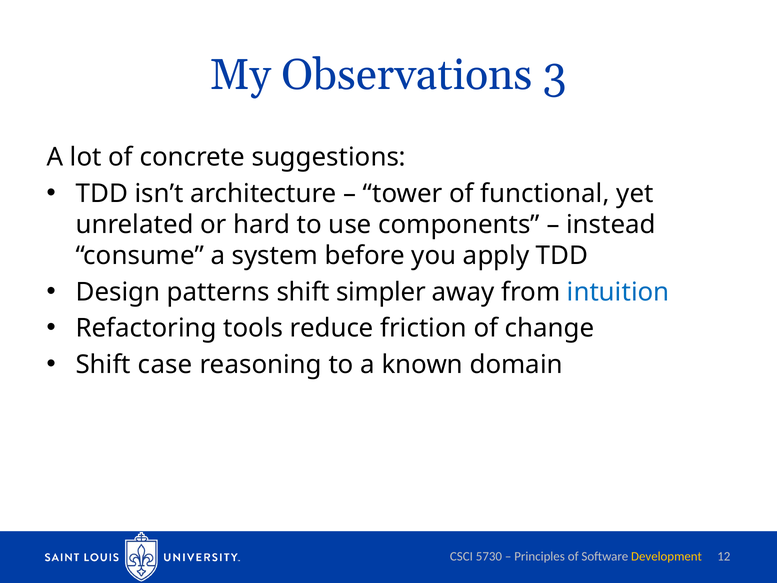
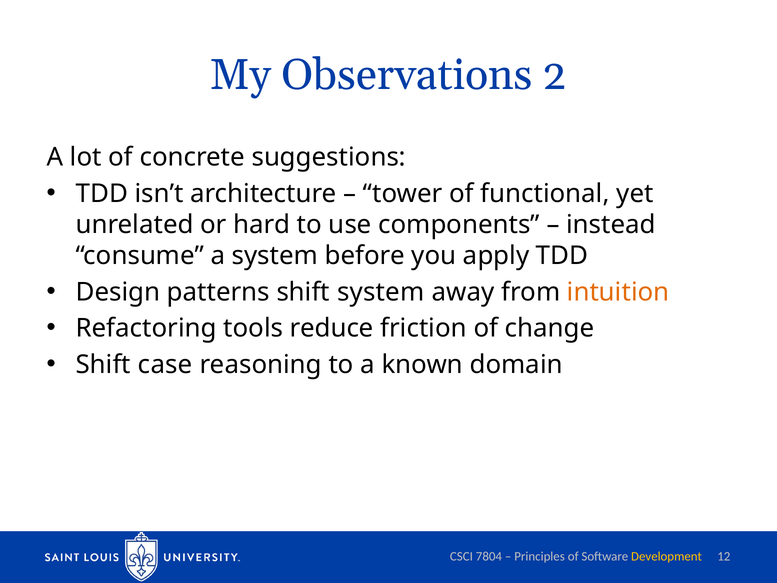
3: 3 -> 2
shift simpler: simpler -> system
intuition colour: blue -> orange
5730: 5730 -> 7804
